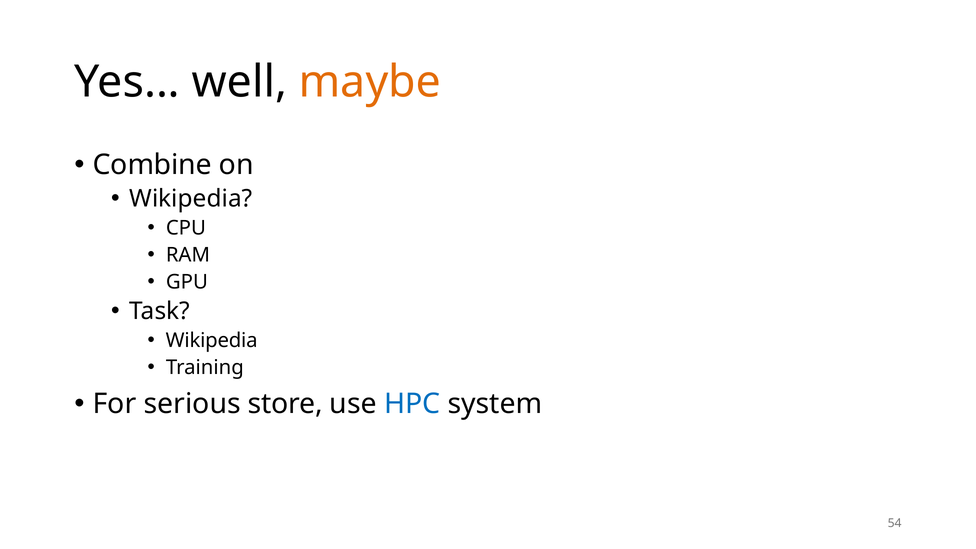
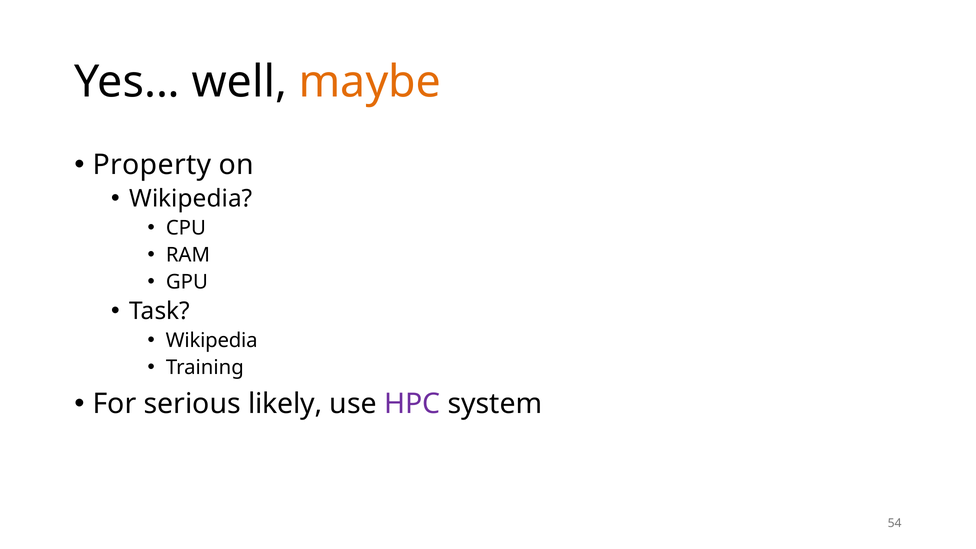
Combine: Combine -> Property
store: store -> likely
HPC colour: blue -> purple
